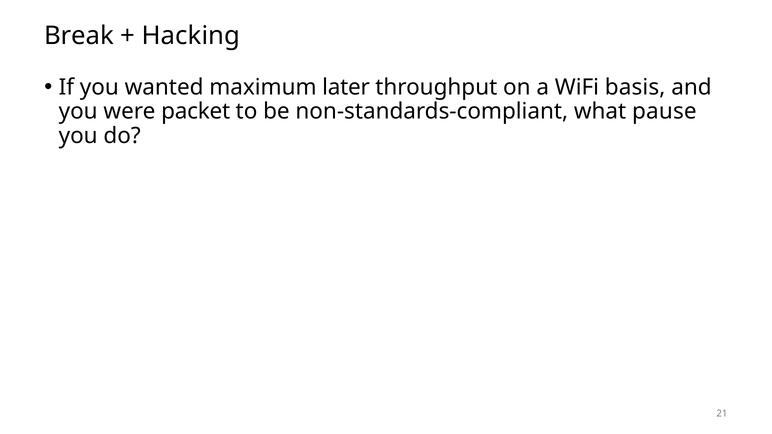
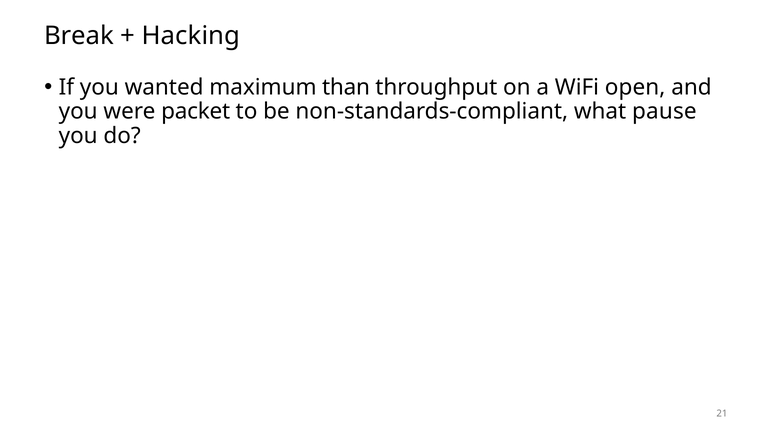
later: later -> than
basis: basis -> open
